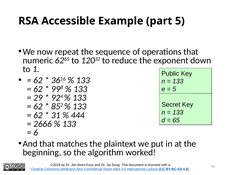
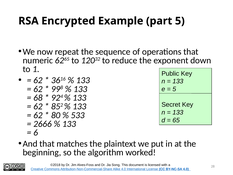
Accessible: Accessible -> Encrypted
29: 29 -> 68
31: 31 -> 80
444: 444 -> 533
